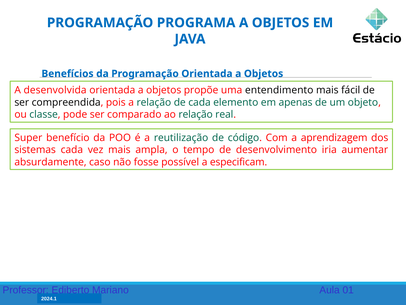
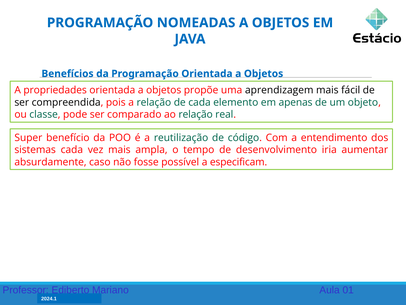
PROGRAMA: PROGRAMA -> NOMEADAS
desenvolvida: desenvolvida -> propriedades
entendimento: entendimento -> aprendizagem
aprendizagem: aprendizagem -> entendimento
